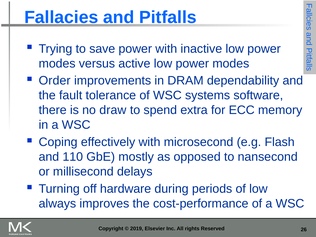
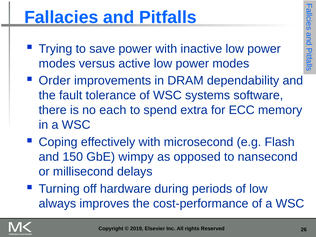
draw: draw -> each
110: 110 -> 150
mostly: mostly -> wimpy
